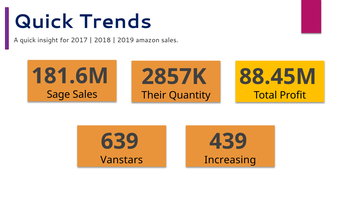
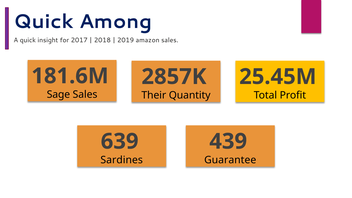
Trends: Trends -> Among
88.45M: 88.45M -> 25.45M
Vanstars: Vanstars -> Sardines
Increasing: Increasing -> Guarantee
